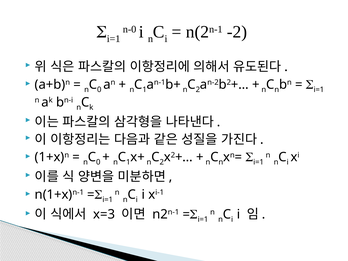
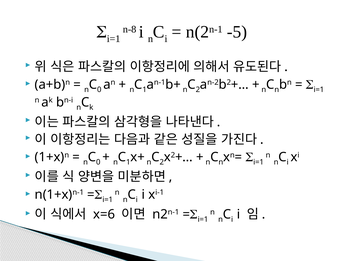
n-0: n-0 -> n-8
-2: -2 -> -5
x=3: x=3 -> x=6
